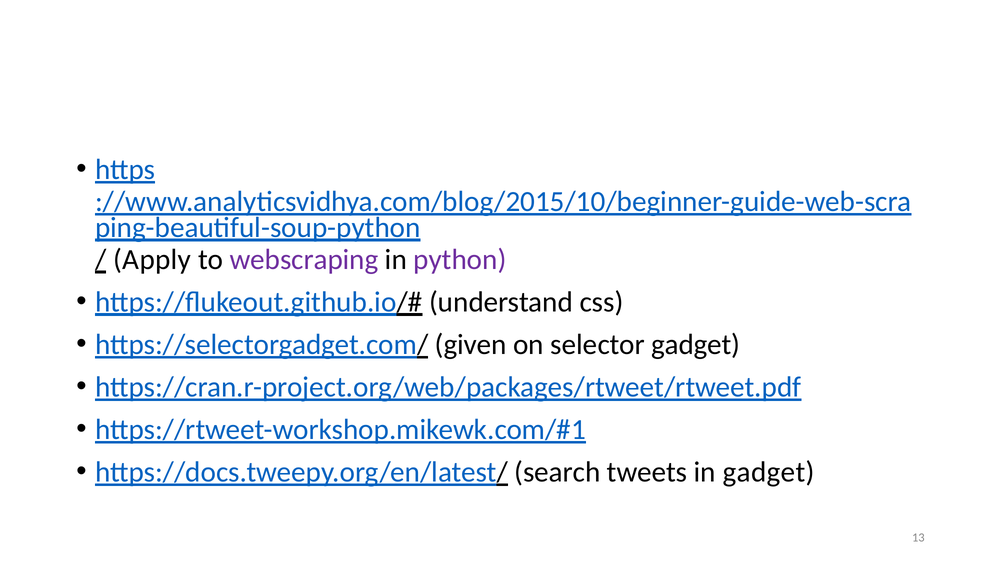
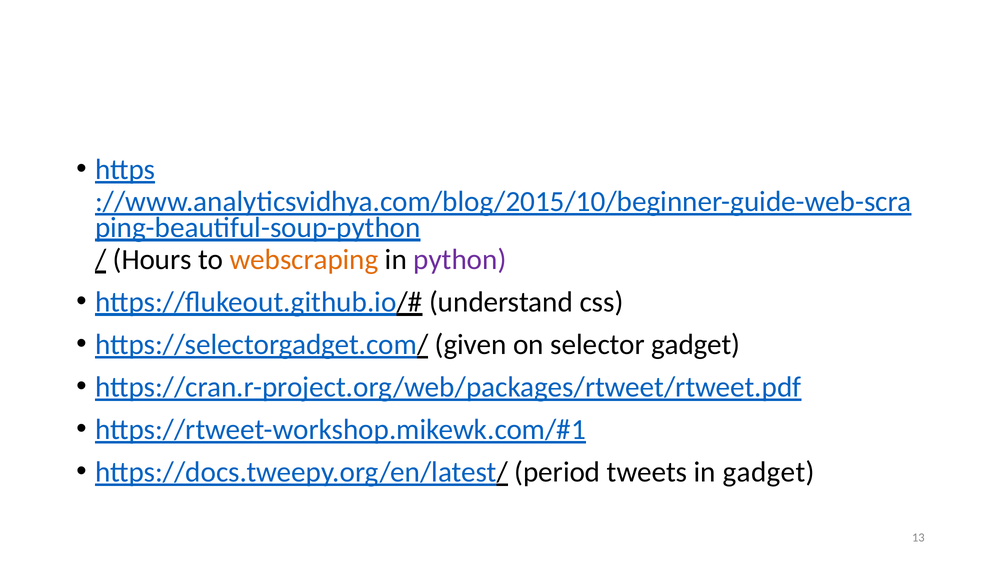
Apply: Apply -> Hours
webscraping colour: purple -> orange
search: search -> period
